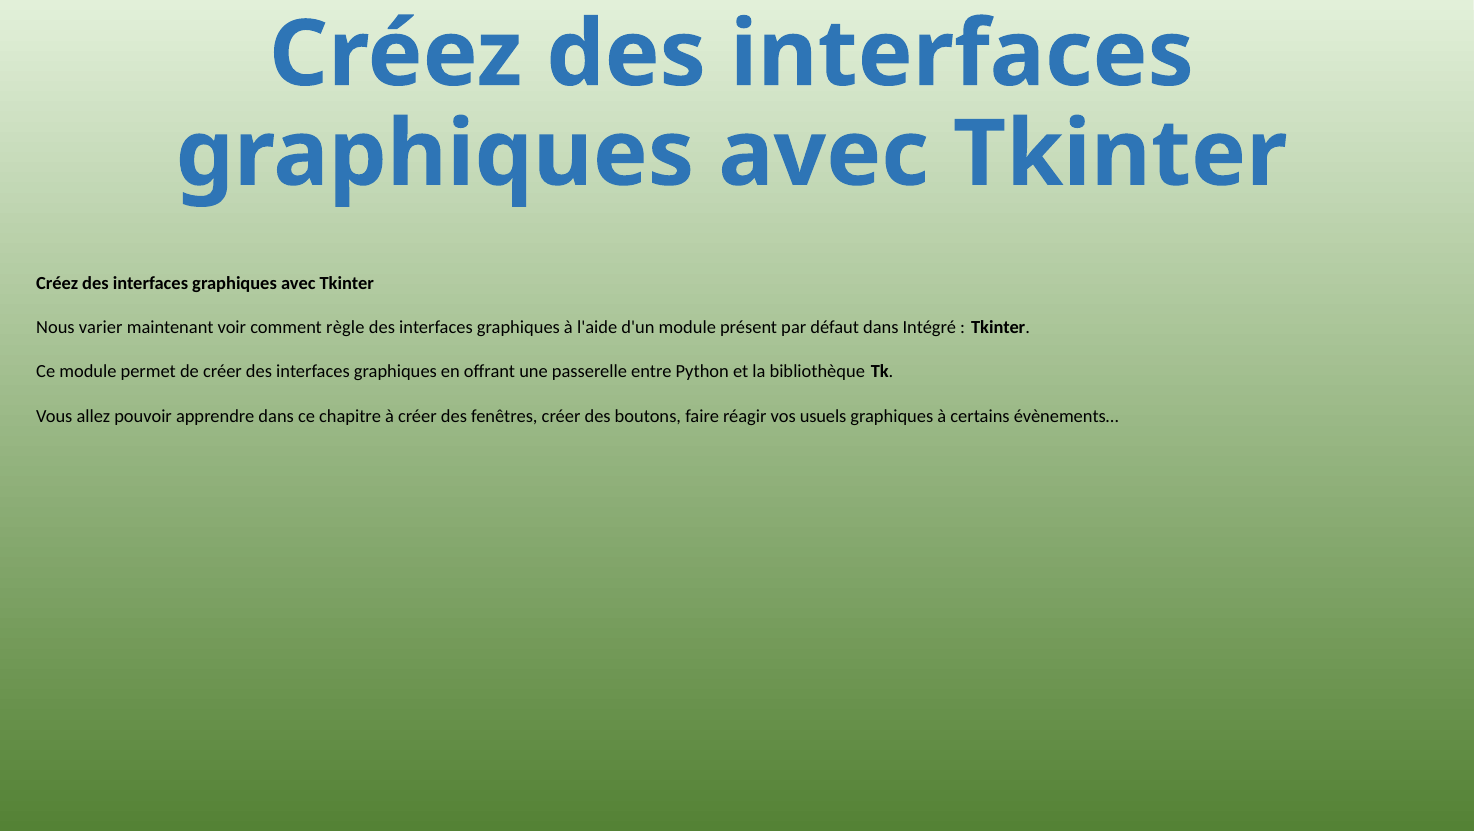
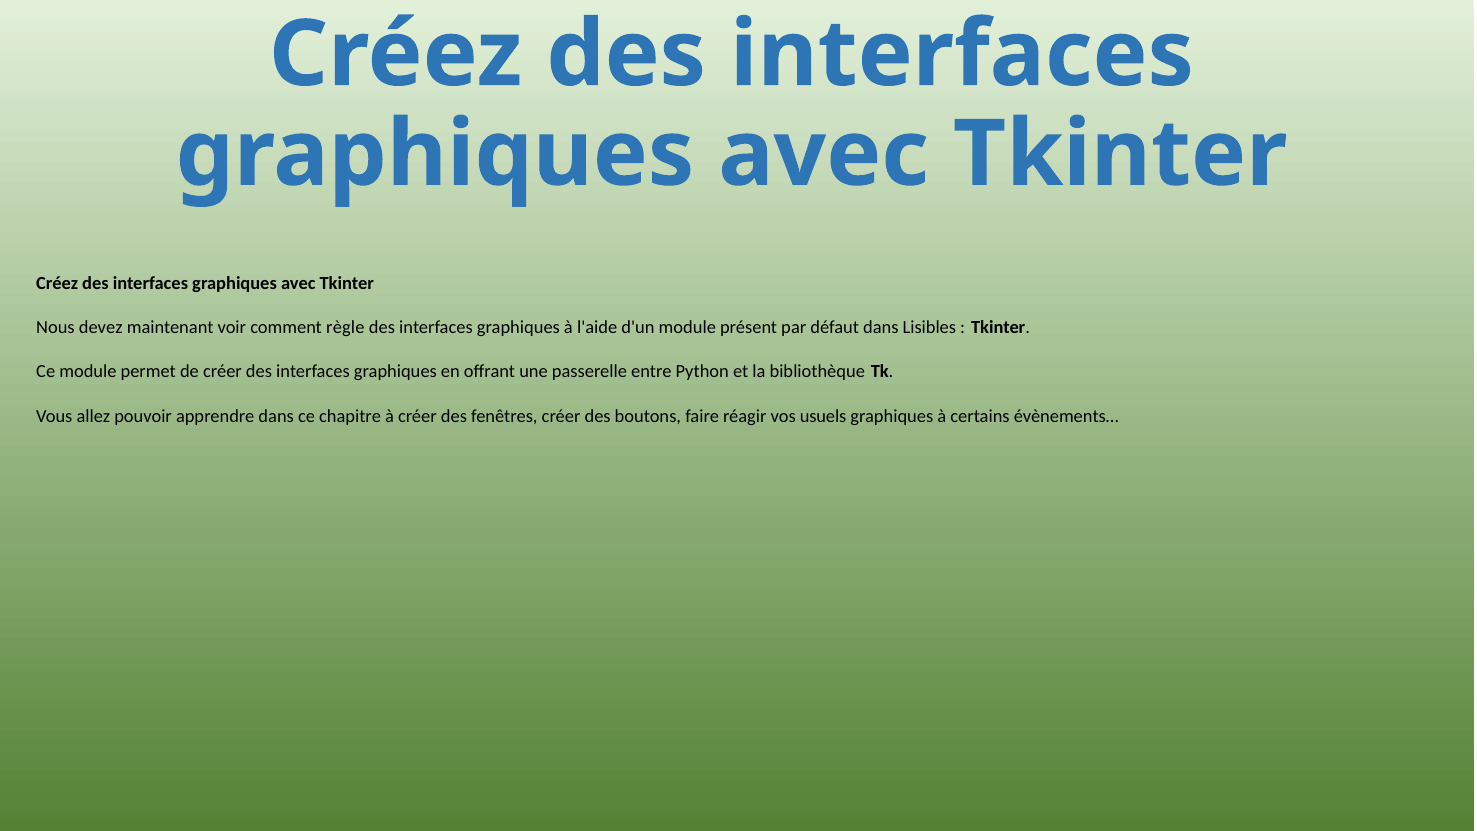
varier: varier -> devez
Intégré: Intégré -> Lisibles
